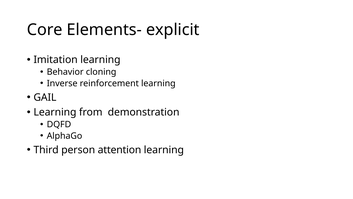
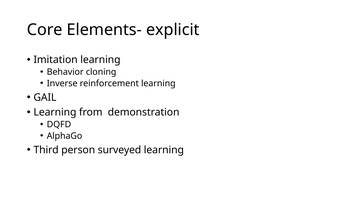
attention: attention -> surveyed
